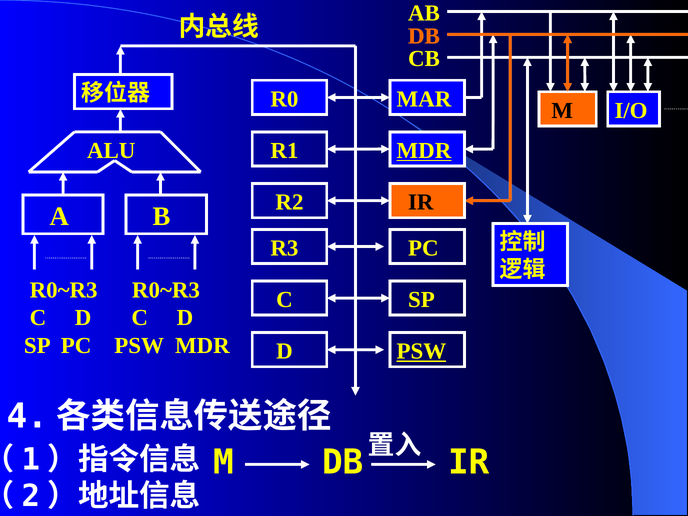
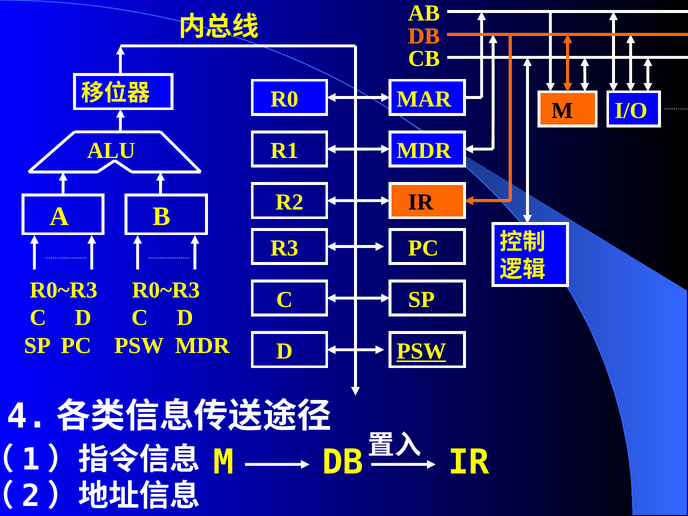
MDR at (424, 151) underline: present -> none
